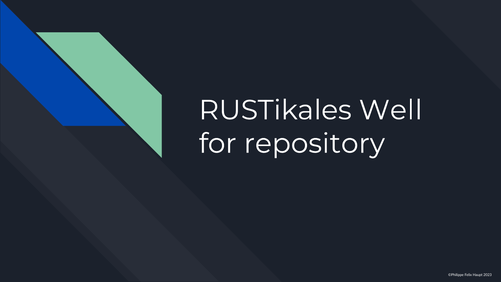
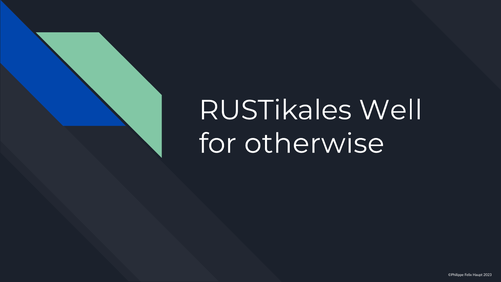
repository: repository -> otherwise
